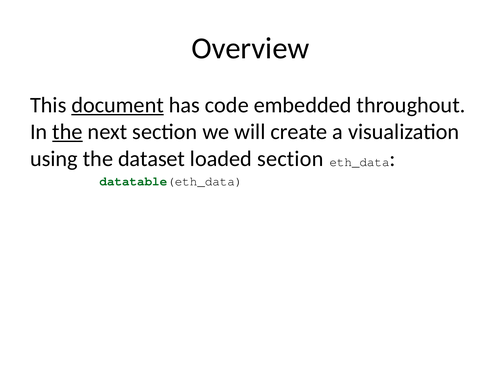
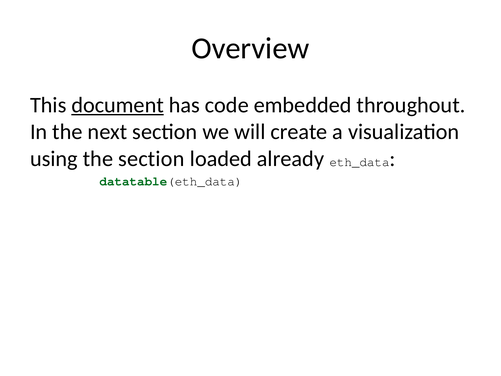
the at (67, 132) underline: present -> none
the dataset: dataset -> section
loaded section: section -> already
